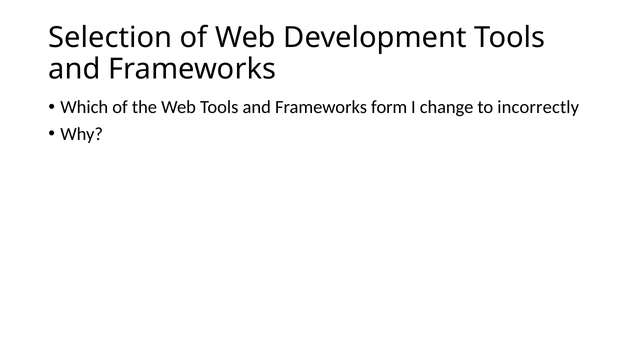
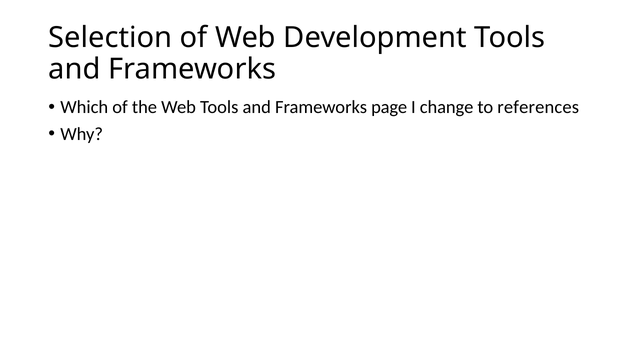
form: form -> page
incorrectly: incorrectly -> references
